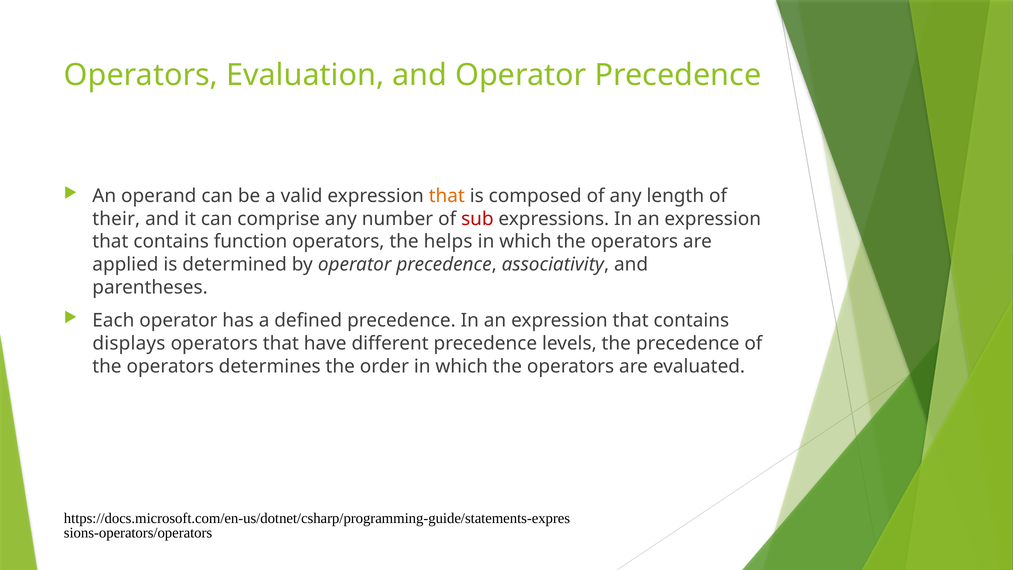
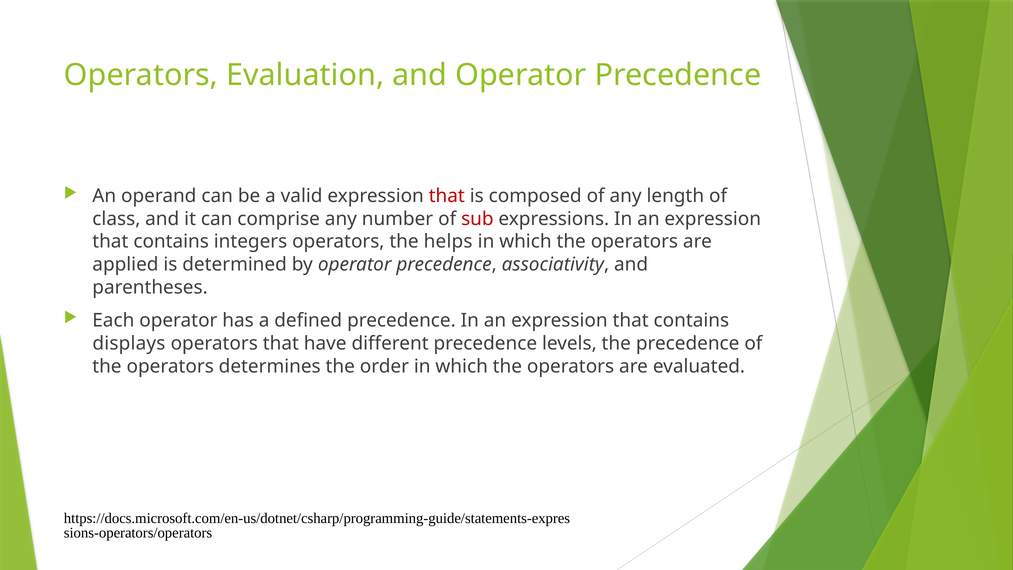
that at (447, 196) colour: orange -> red
their: their -> class
function: function -> integers
